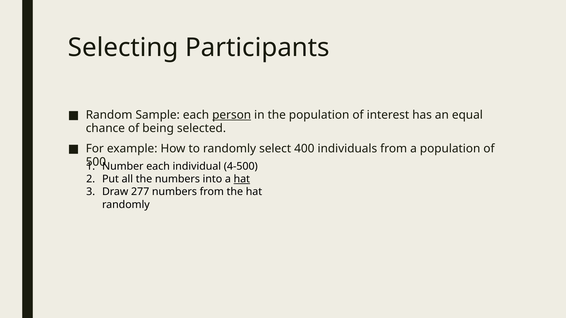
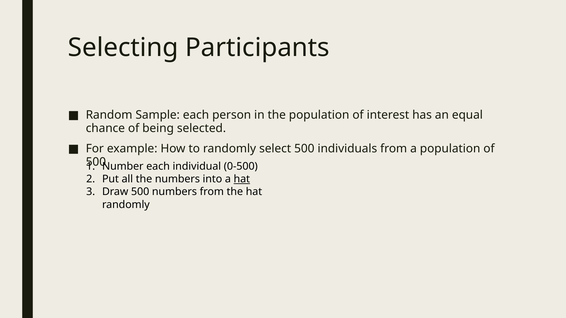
person underline: present -> none
select 400: 400 -> 500
4-500: 4-500 -> 0-500
Draw 277: 277 -> 500
